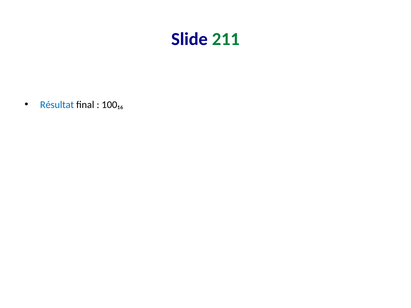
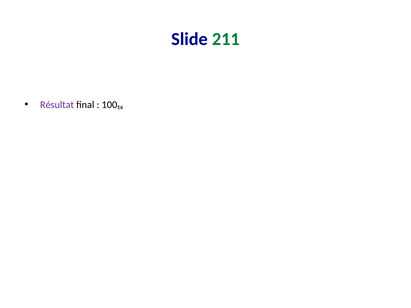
Résultat colour: blue -> purple
